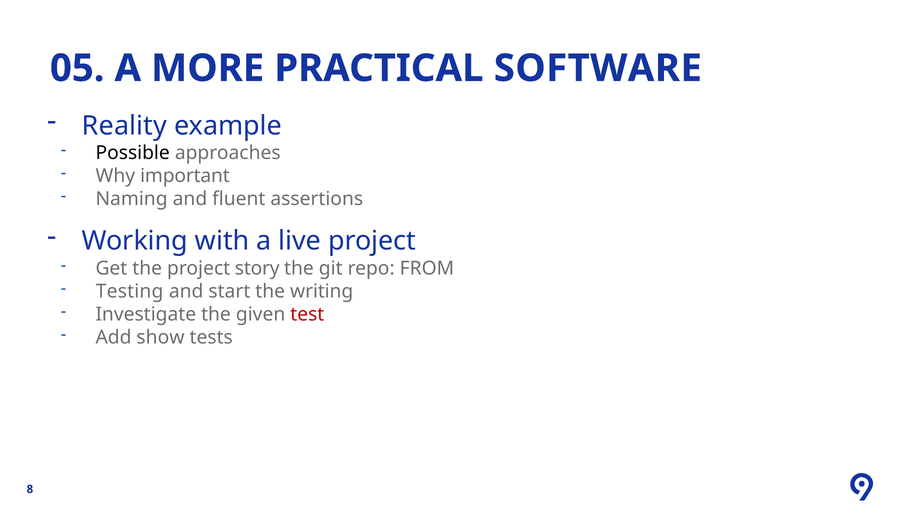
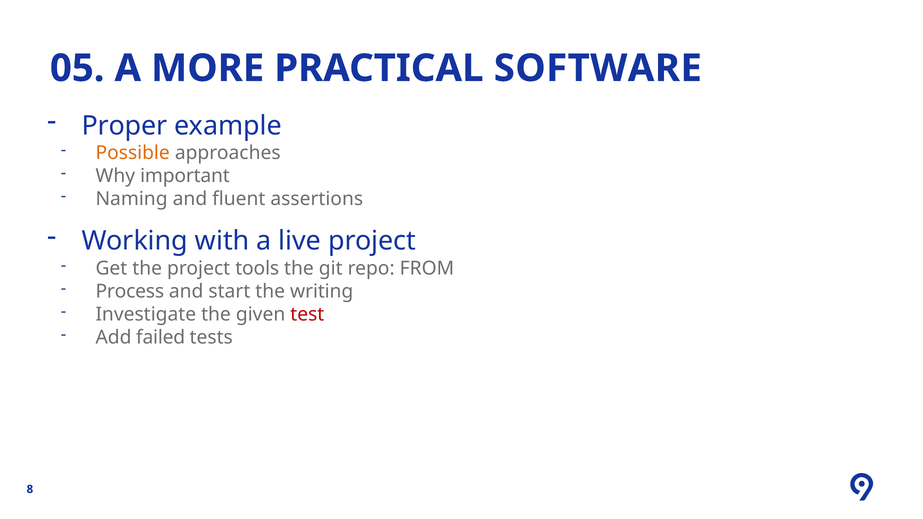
Reality: Reality -> Proper
Possible colour: black -> orange
story: story -> tools
Testing: Testing -> Process
show: show -> failed
